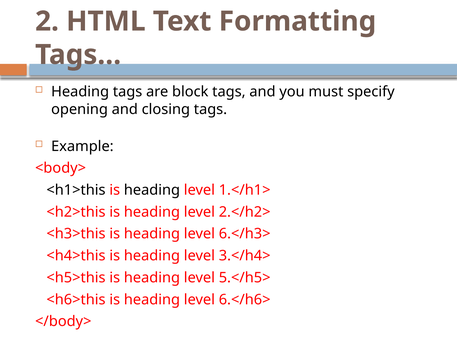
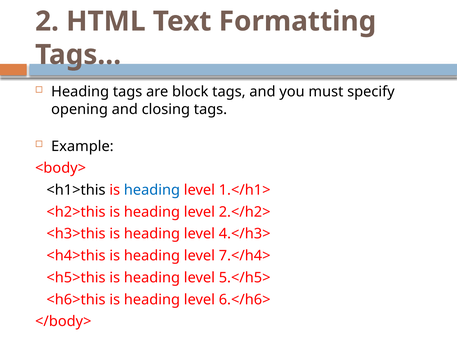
heading at (152, 190) colour: black -> blue
6.</h3>: 6.</h3> -> 4.</h3>
3.</h4>: 3.</h4> -> 7.</h4>
